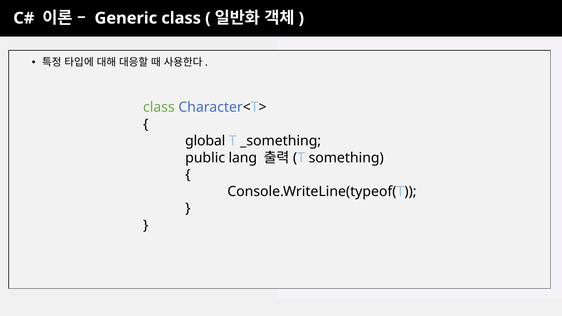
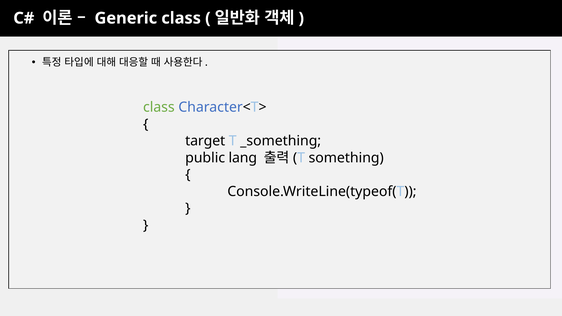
global: global -> target
